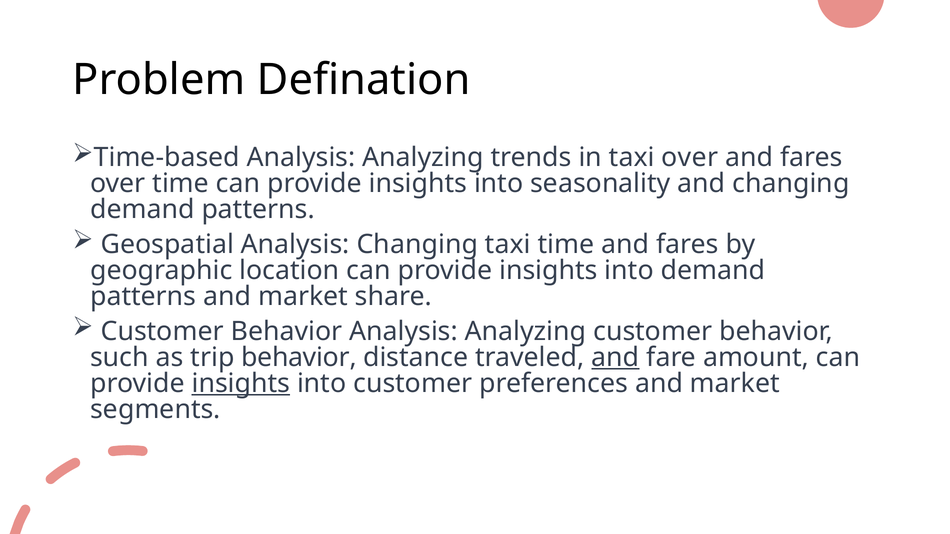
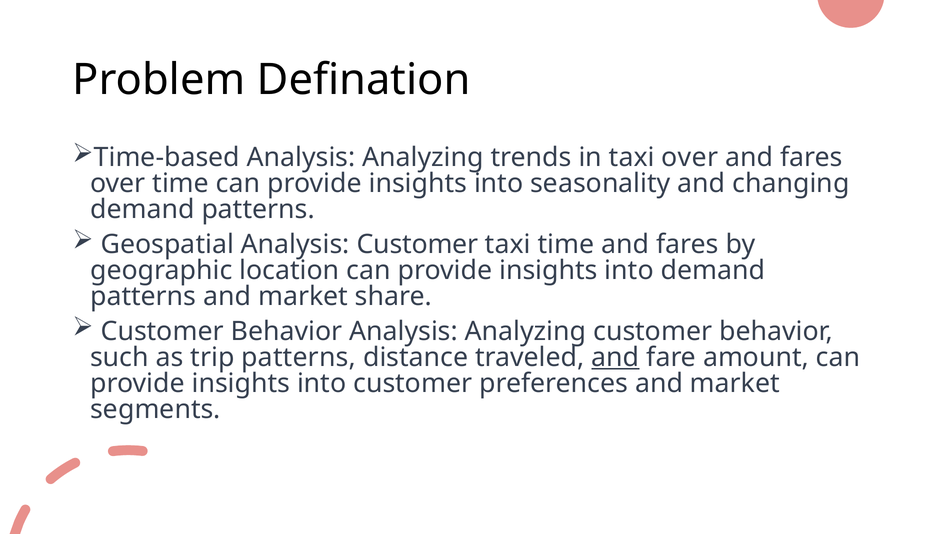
Analysis Changing: Changing -> Customer
trip behavior: behavior -> patterns
insights at (241, 384) underline: present -> none
